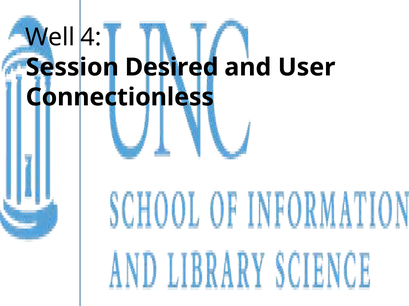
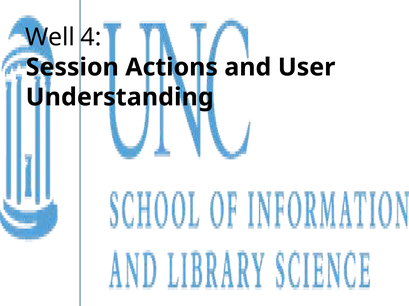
Desired: Desired -> Actions
Connectionless: Connectionless -> Understanding
